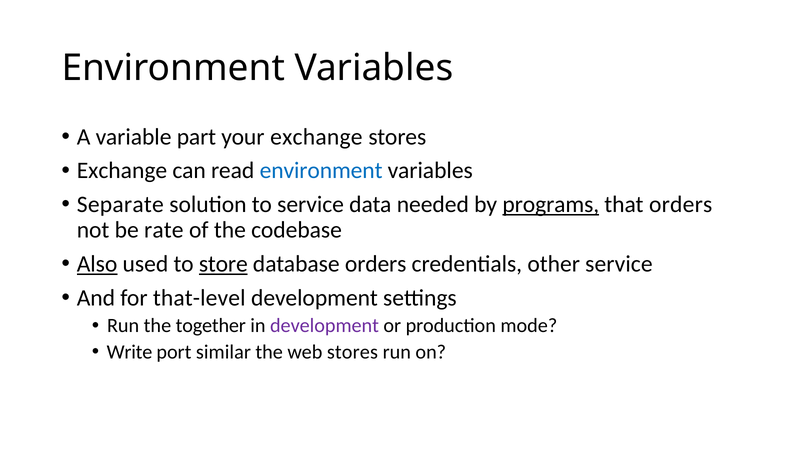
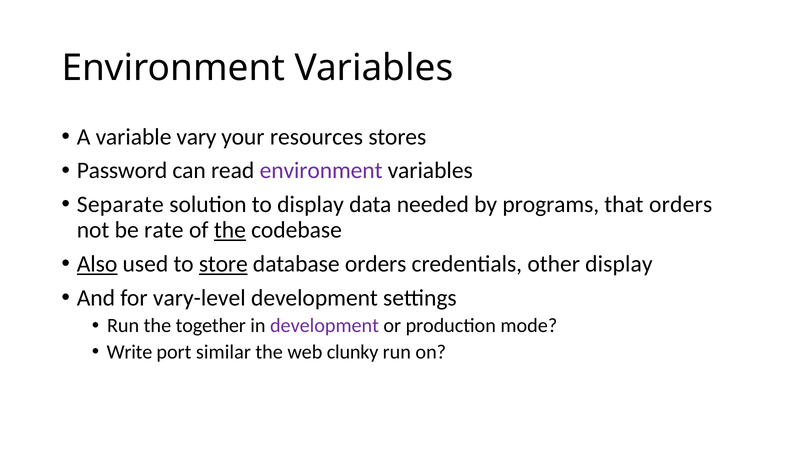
part: part -> vary
your exchange: exchange -> resources
Exchange at (122, 170): Exchange -> Password
environment at (321, 170) colour: blue -> purple
to service: service -> display
programs underline: present -> none
the at (230, 230) underline: none -> present
other service: service -> display
that-level: that-level -> vary-level
web stores: stores -> clunky
